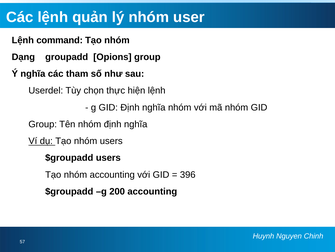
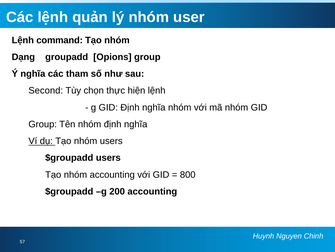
Userdel: Userdel -> Second
396: 396 -> 800
